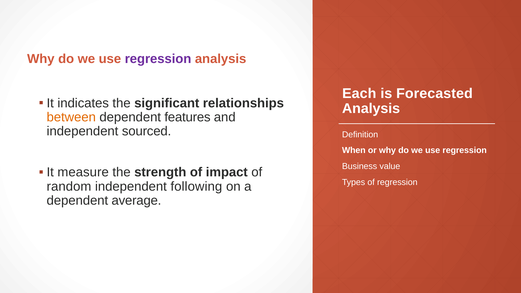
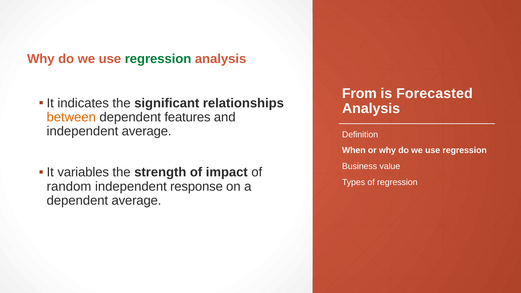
regression at (158, 59) colour: purple -> green
Each: Each -> From
independent sourced: sourced -> average
measure: measure -> variables
following: following -> response
